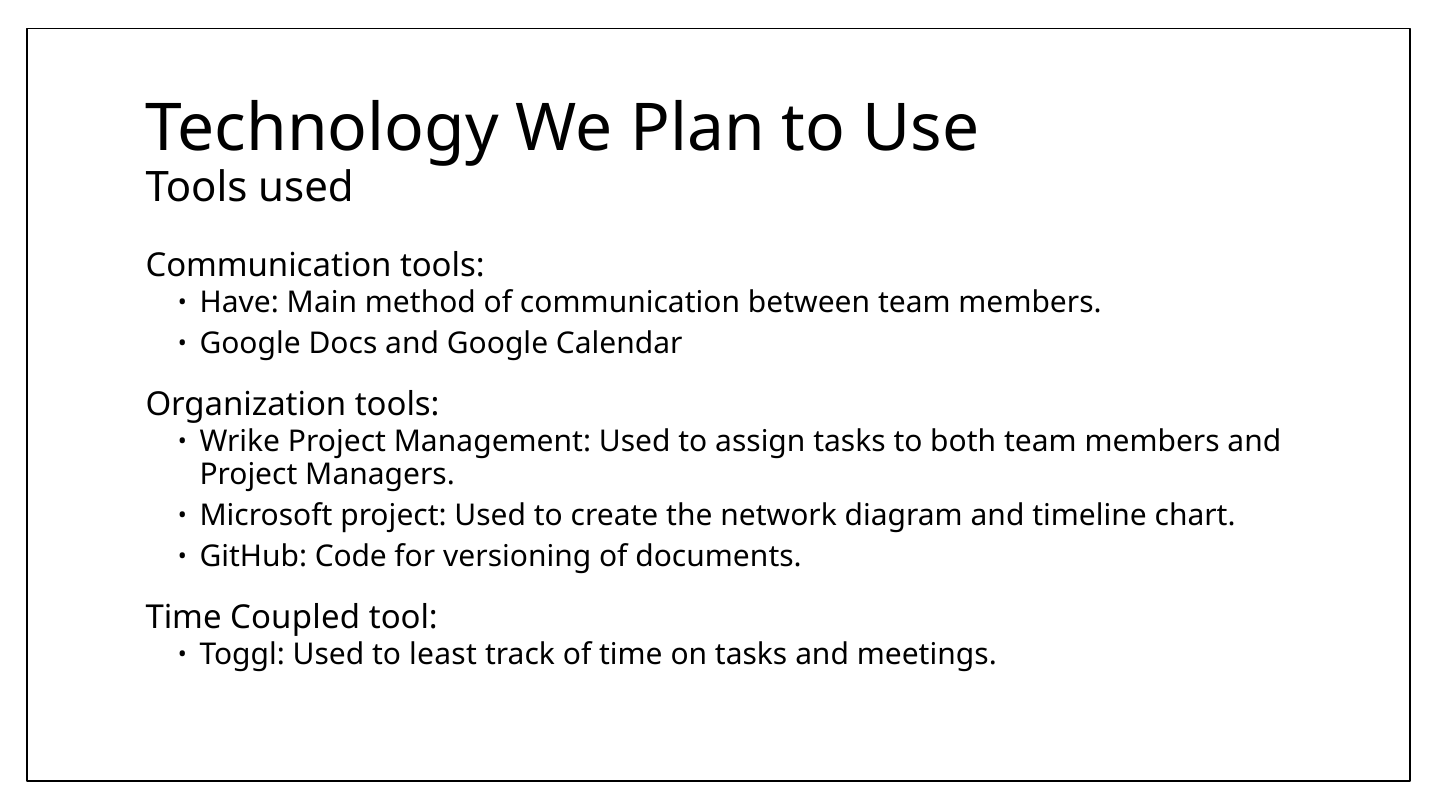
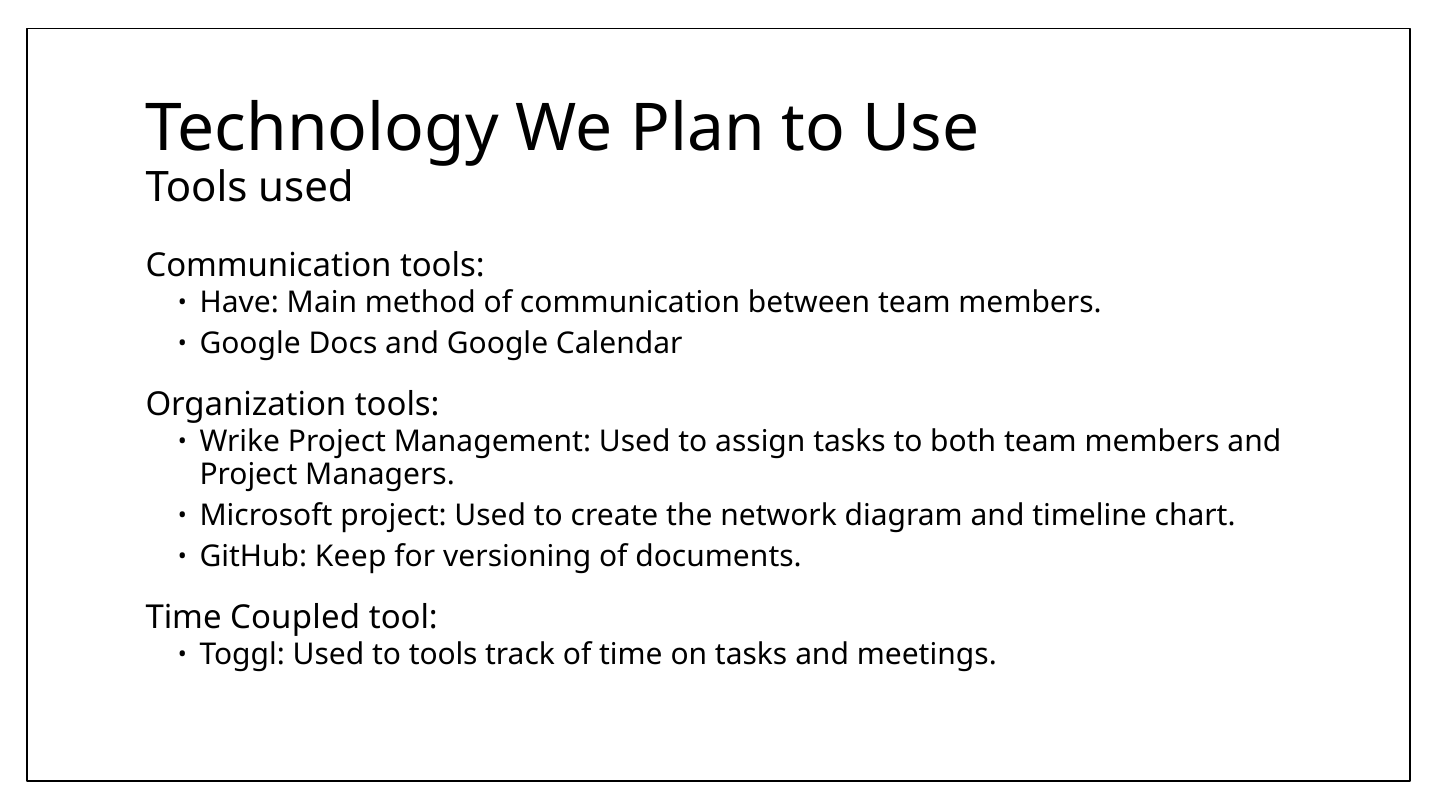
Code: Code -> Keep
to least: least -> tools
